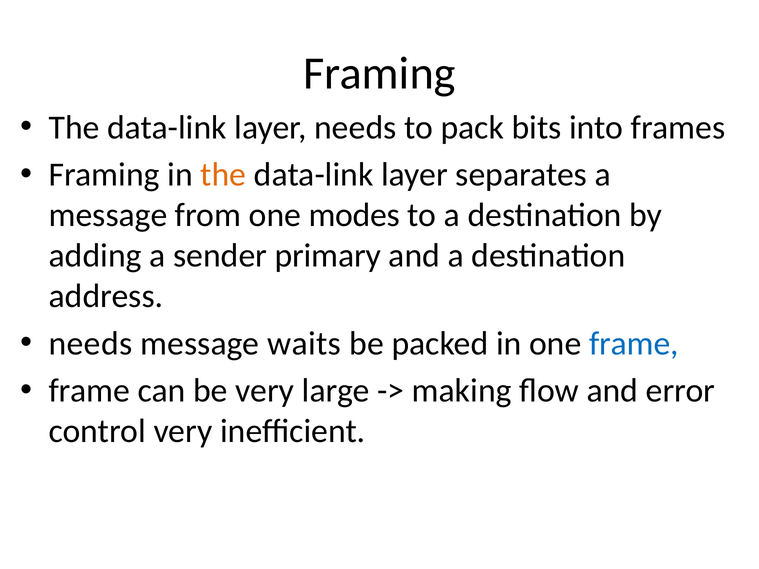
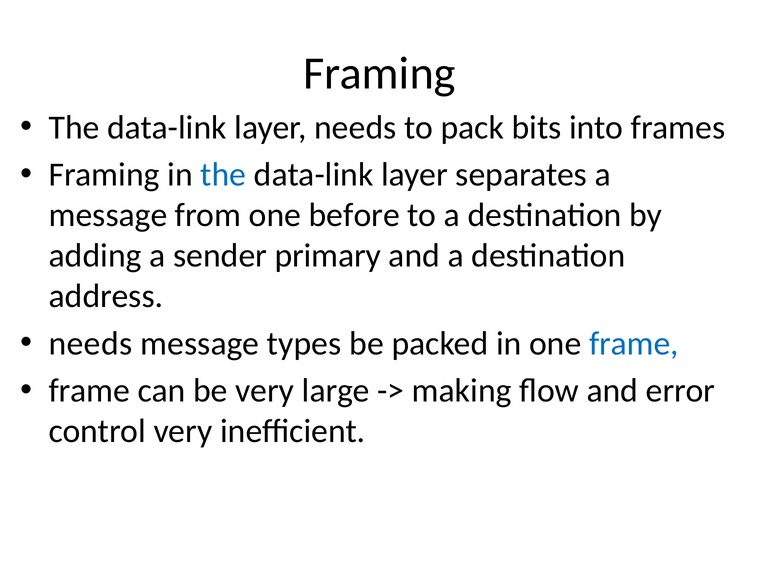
the at (223, 175) colour: orange -> blue
modes: modes -> before
waits: waits -> types
